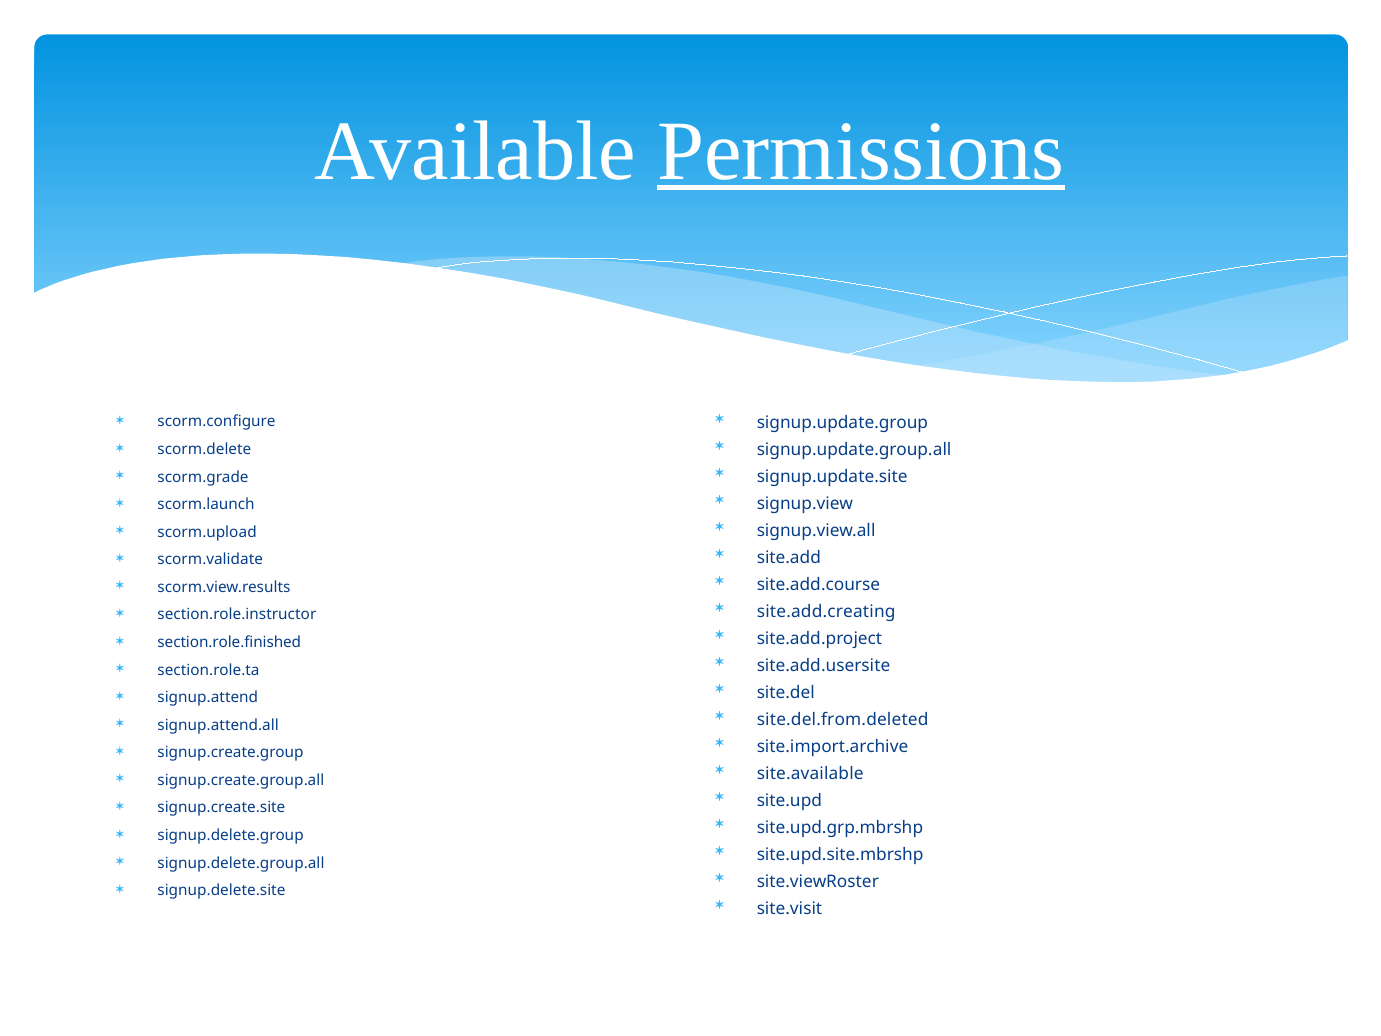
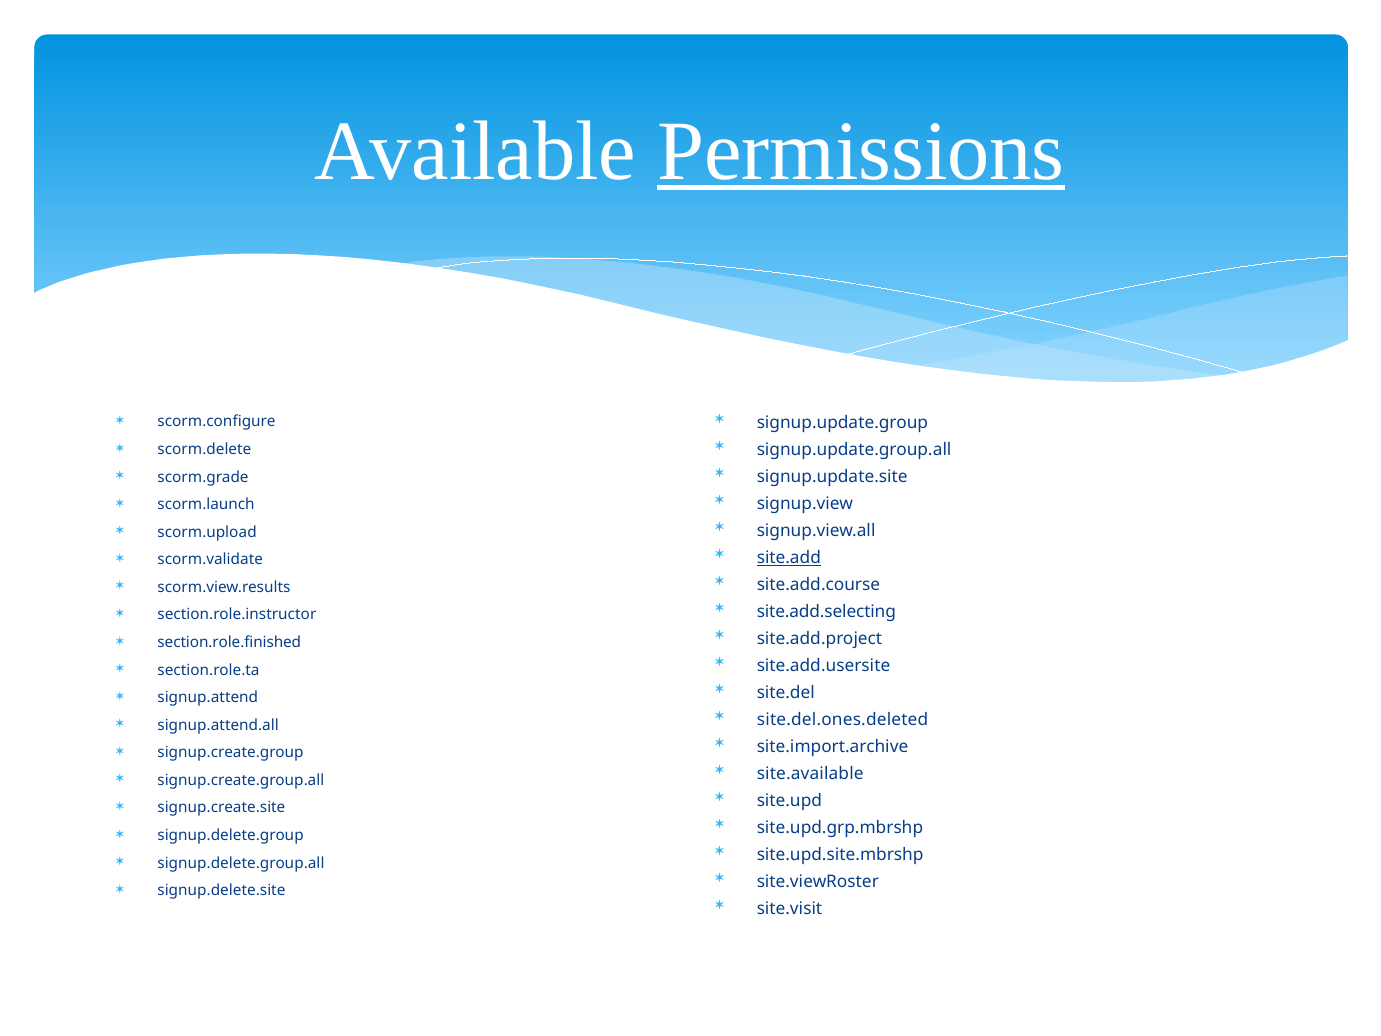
site.add underline: none -> present
site.add.creating: site.add.creating -> site.add.selecting
site.del.from.deleted: site.del.from.deleted -> site.del.ones.deleted
